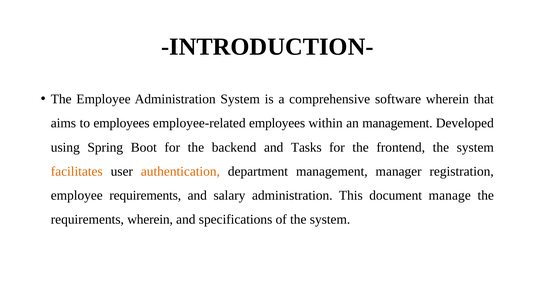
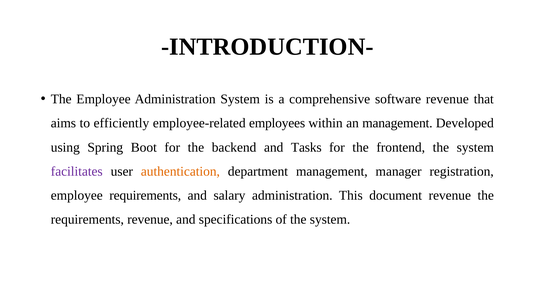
software wherein: wherein -> revenue
to employees: employees -> efficiently
facilitates colour: orange -> purple
document manage: manage -> revenue
requirements wherein: wherein -> revenue
